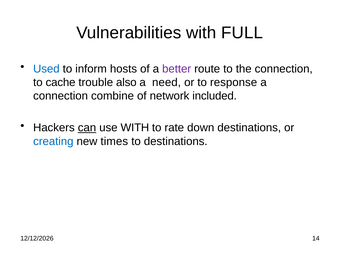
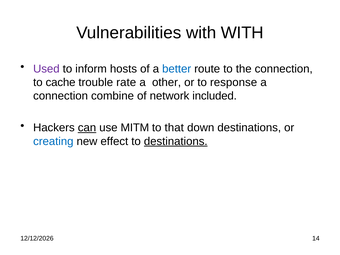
with FULL: FULL -> WITH
Used colour: blue -> purple
better colour: purple -> blue
also: also -> rate
need: need -> other
use WITH: WITH -> MITM
rate: rate -> that
times: times -> effect
destinations at (176, 141) underline: none -> present
